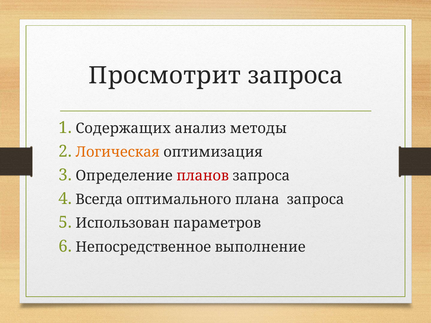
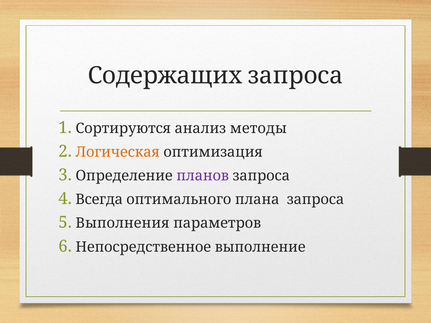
Просмотрит: Просмотрит -> Содержащих
Содержащих: Содержащих -> Сортируются
планов colour: red -> purple
Использован: Использован -> Выполнения
